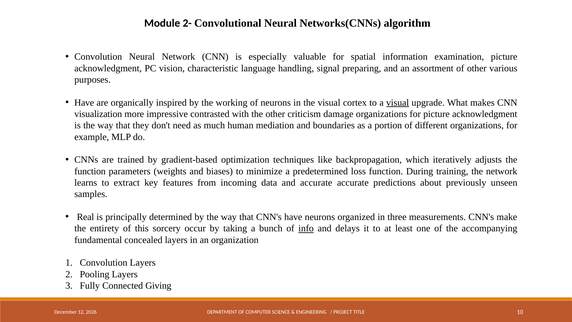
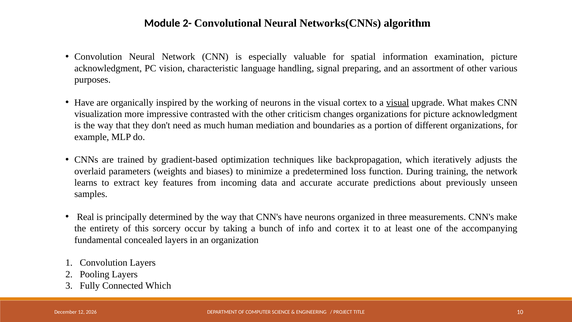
damage: damage -> changes
function at (90, 171): function -> overlaid
info underline: present -> none
and delays: delays -> cortex
Connected Giving: Giving -> Which
